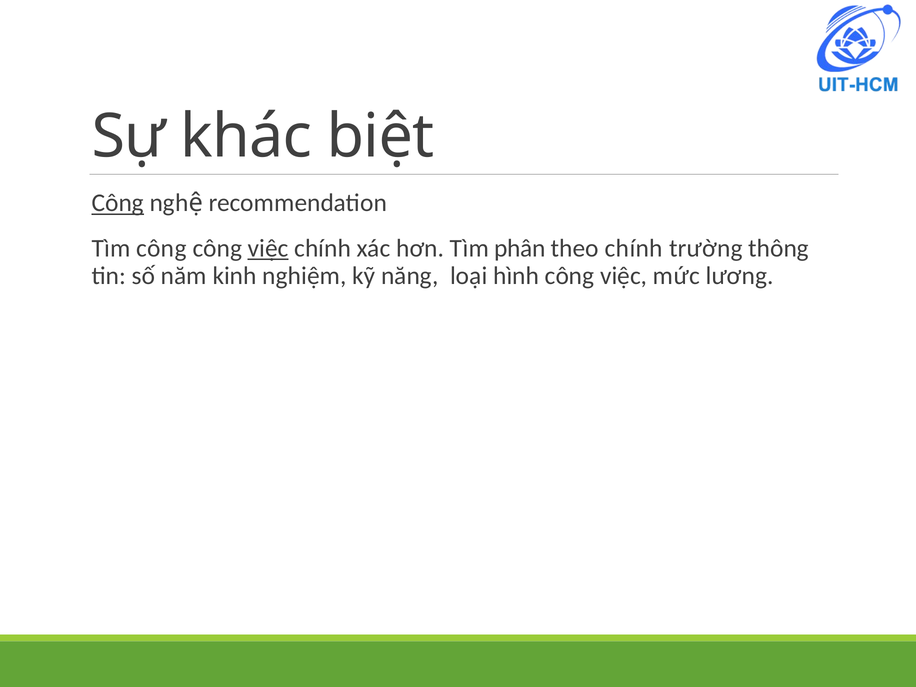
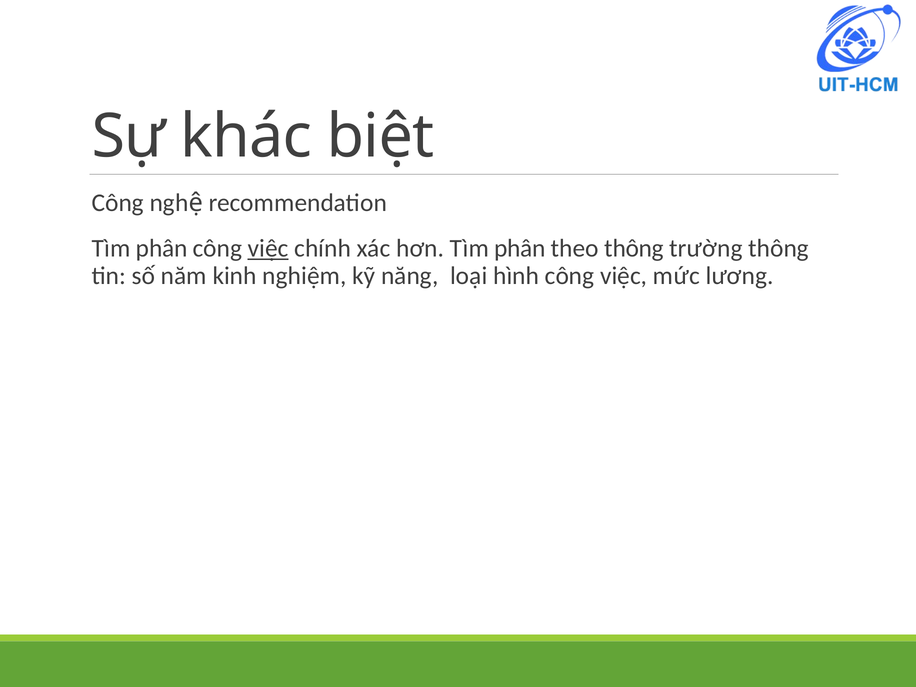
Công at (118, 203) underline: present -> none
công at (161, 248): công -> phân
theo chính: chính -> thông
